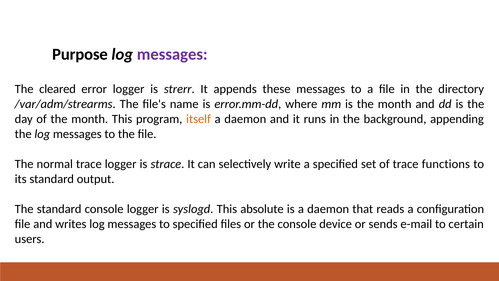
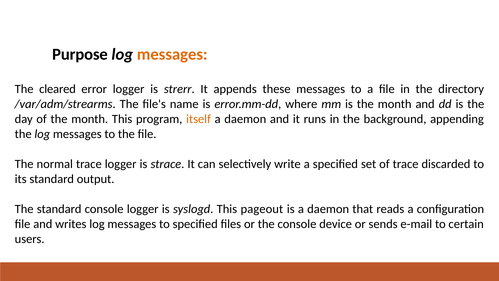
messages at (172, 54) colour: purple -> orange
functions: functions -> discarded
absolute: absolute -> pageout
